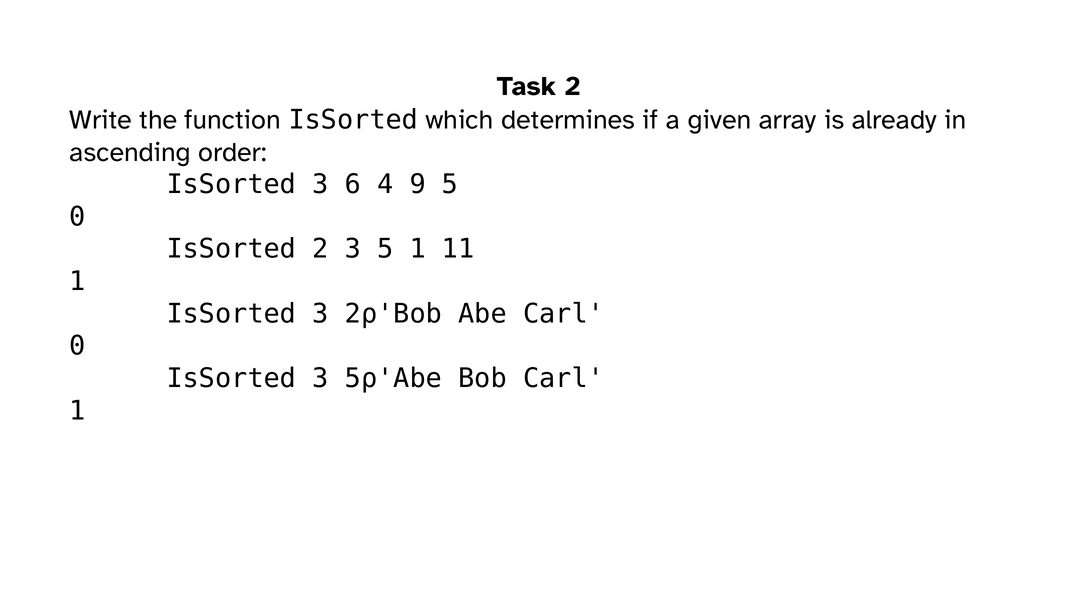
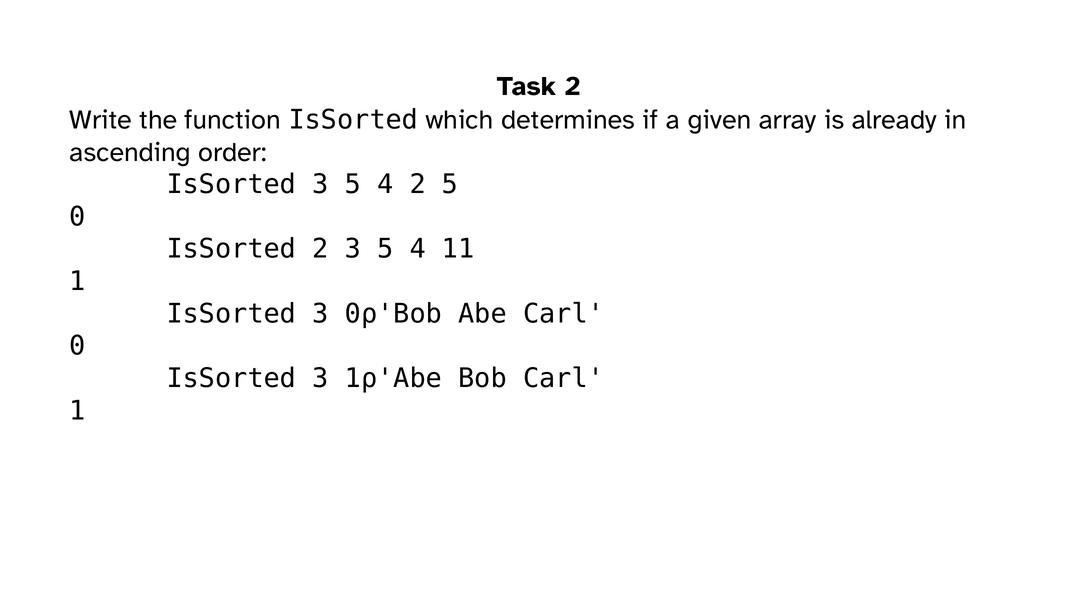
IsSorted 3 6: 6 -> 5
4 9: 9 -> 2
2 3 5 1: 1 -> 4
2⍴'Bob: 2⍴'Bob -> 0⍴'Bob
5⍴'Abe: 5⍴'Abe -> 1⍴'Abe
